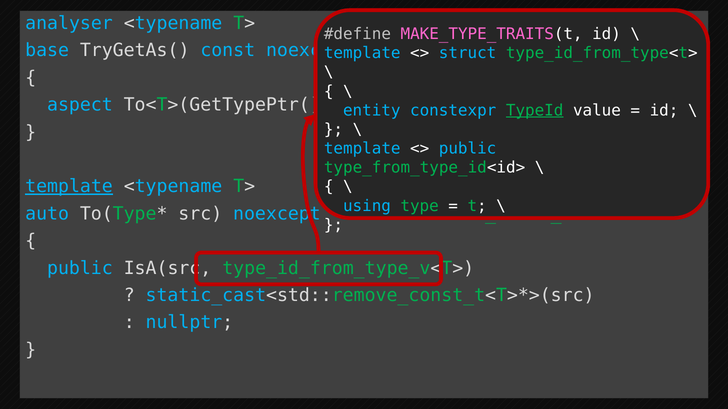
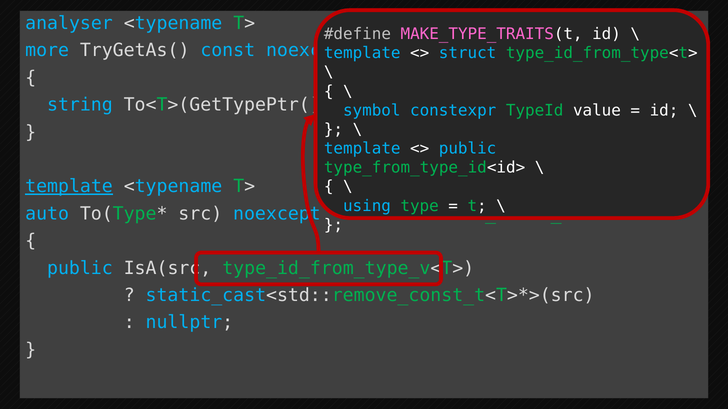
base: base -> more
aspect: aspect -> string
entity: entity -> symbol
TypeId underline: present -> none
